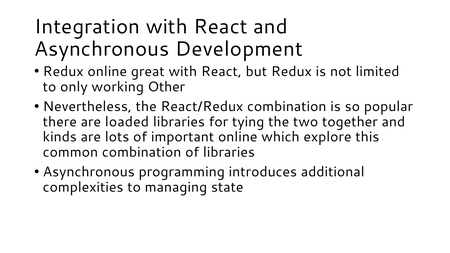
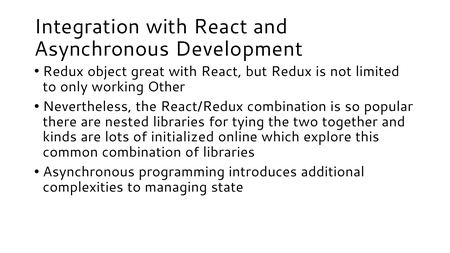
Redux online: online -> object
loaded: loaded -> nested
important: important -> initialized
